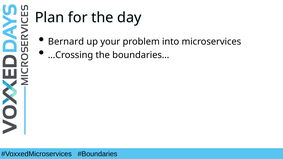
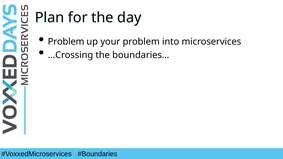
Bernard at (66, 42): Bernard -> Problem
